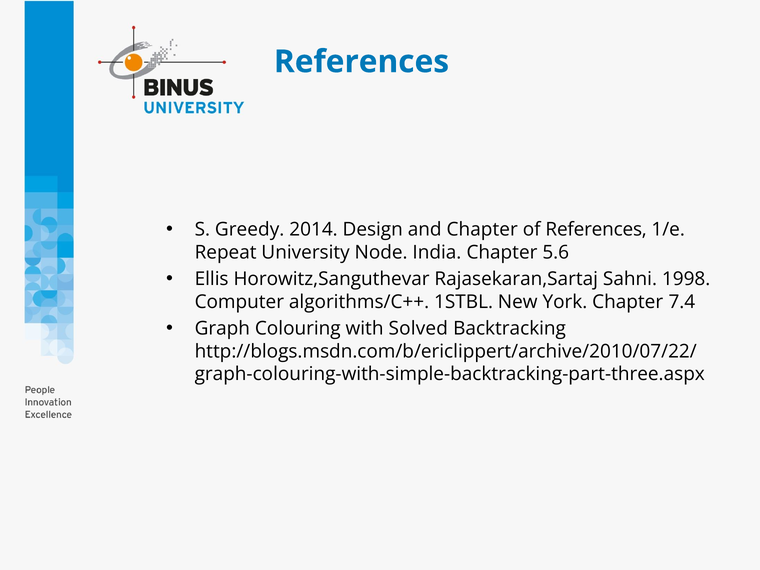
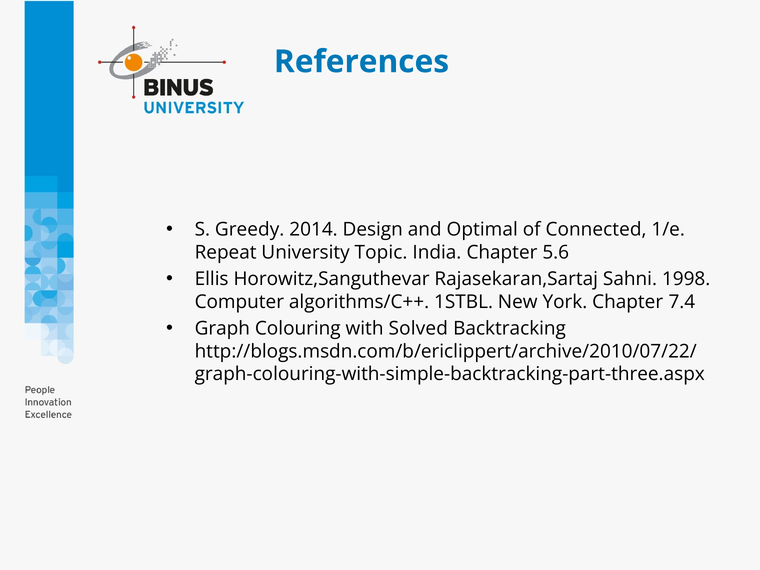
and Chapter: Chapter -> Optimal
of References: References -> Connected
Node: Node -> Topic
